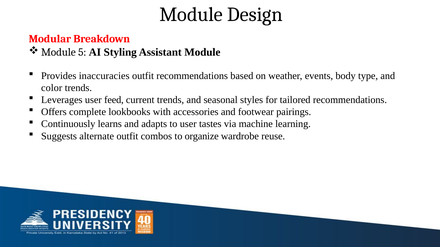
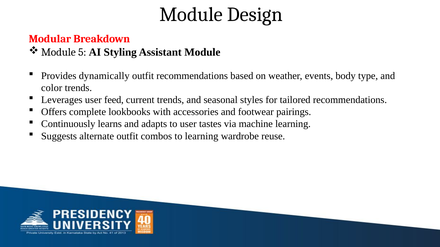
inaccuracies: inaccuracies -> dynamically
to organize: organize -> learning
